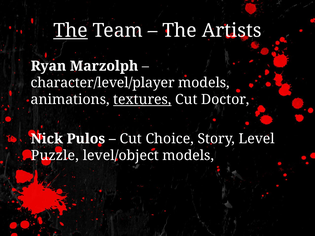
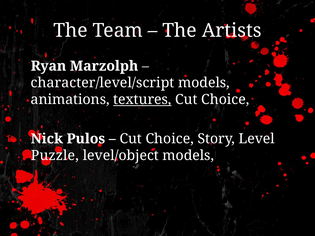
The at (70, 30) underline: present -> none
character/level/player: character/level/player -> character/level/script
Doctor at (225, 100): Doctor -> Choice
